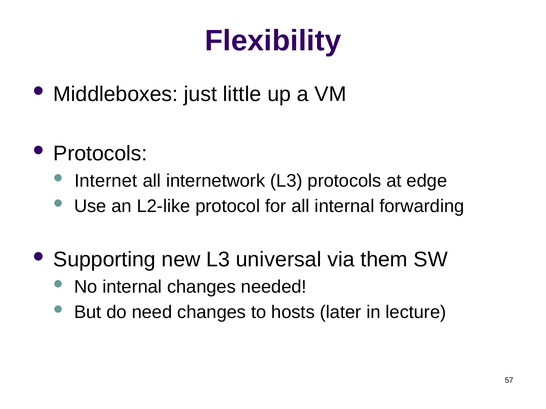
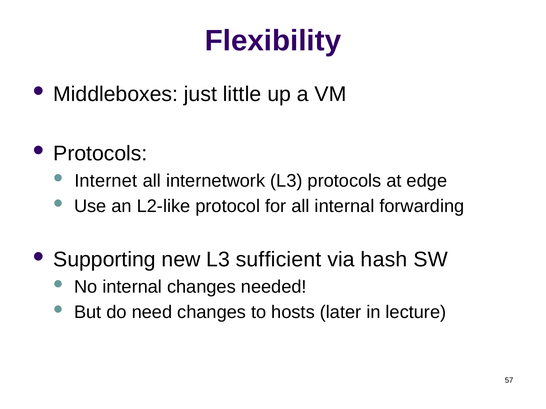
universal: universal -> sufficient
them: them -> hash
